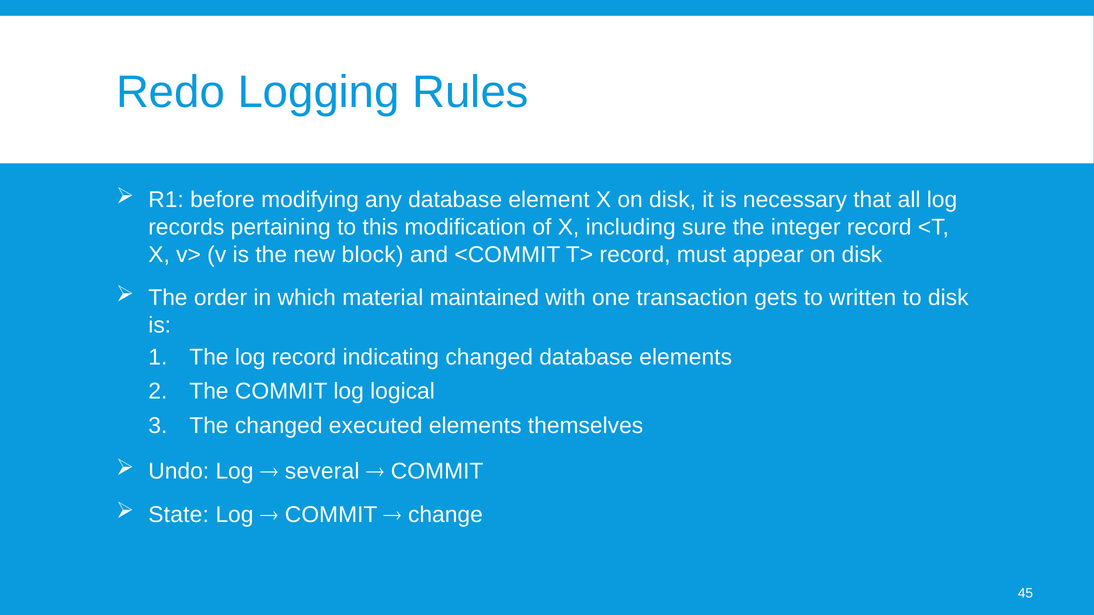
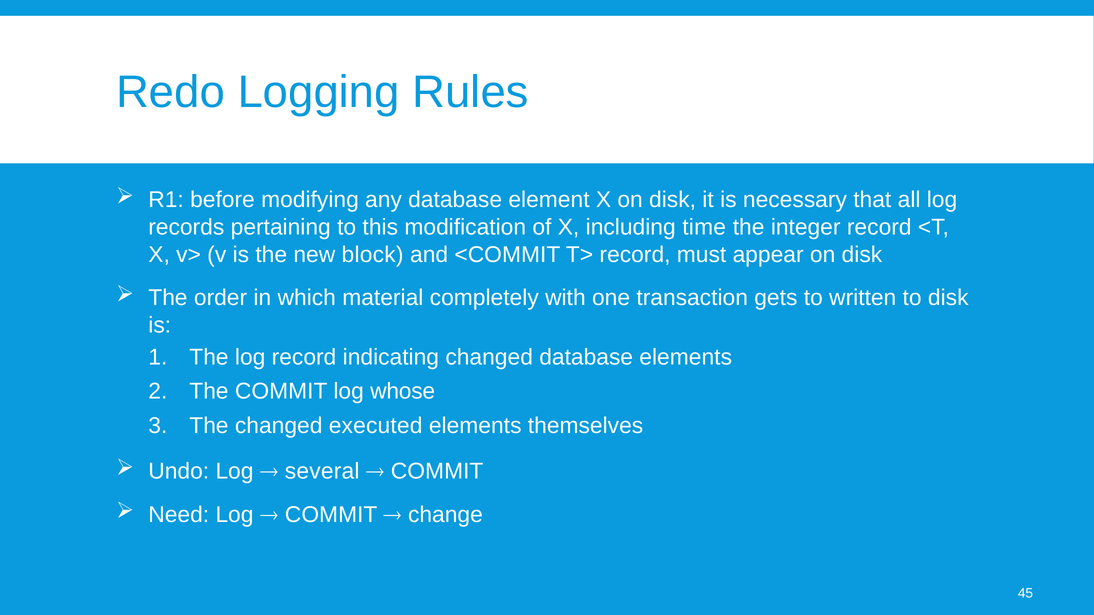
sure: sure -> time
maintained: maintained -> completely
logical: logical -> whose
State: State -> Need
